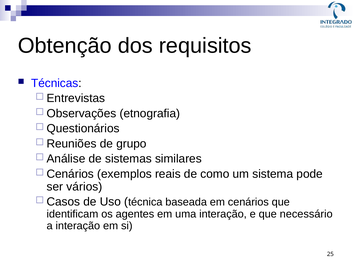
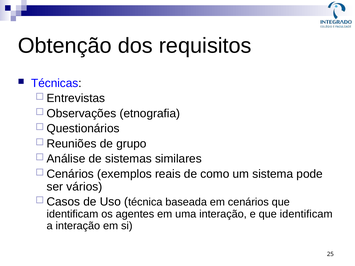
e que necessário: necessário -> identificam
